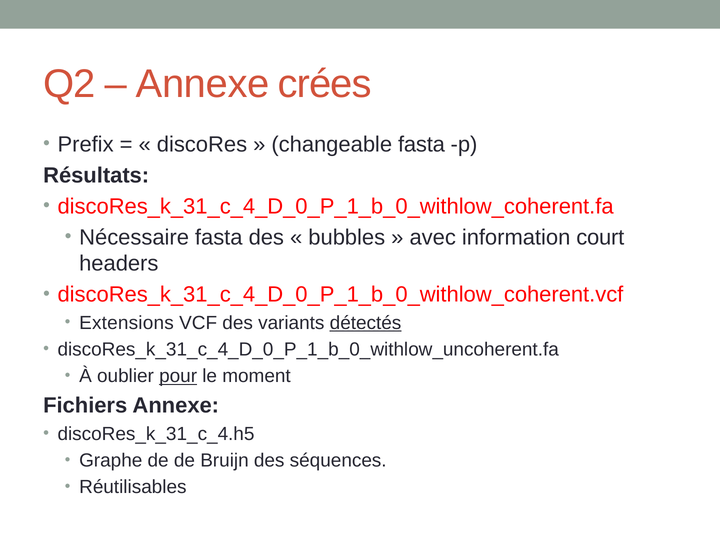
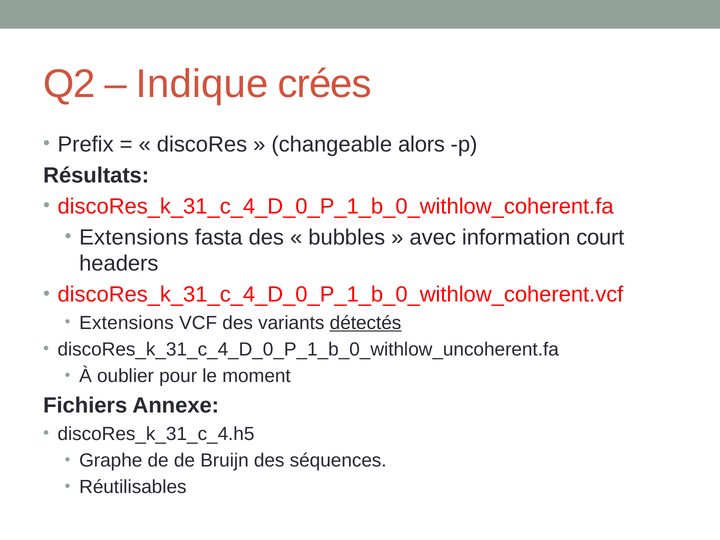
Annexe at (203, 84): Annexe -> Indique
changeable fasta: fasta -> alors
Nécessaire at (134, 237): Nécessaire -> Extensions
pour underline: present -> none
